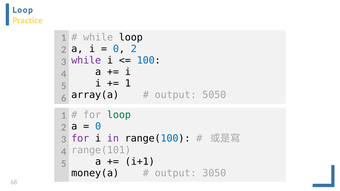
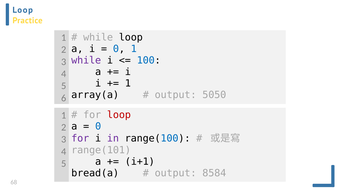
0 2: 2 -> 1
loop at (119, 115) colour: green -> red
money(a: money(a -> bread(a
3050: 3050 -> 8584
